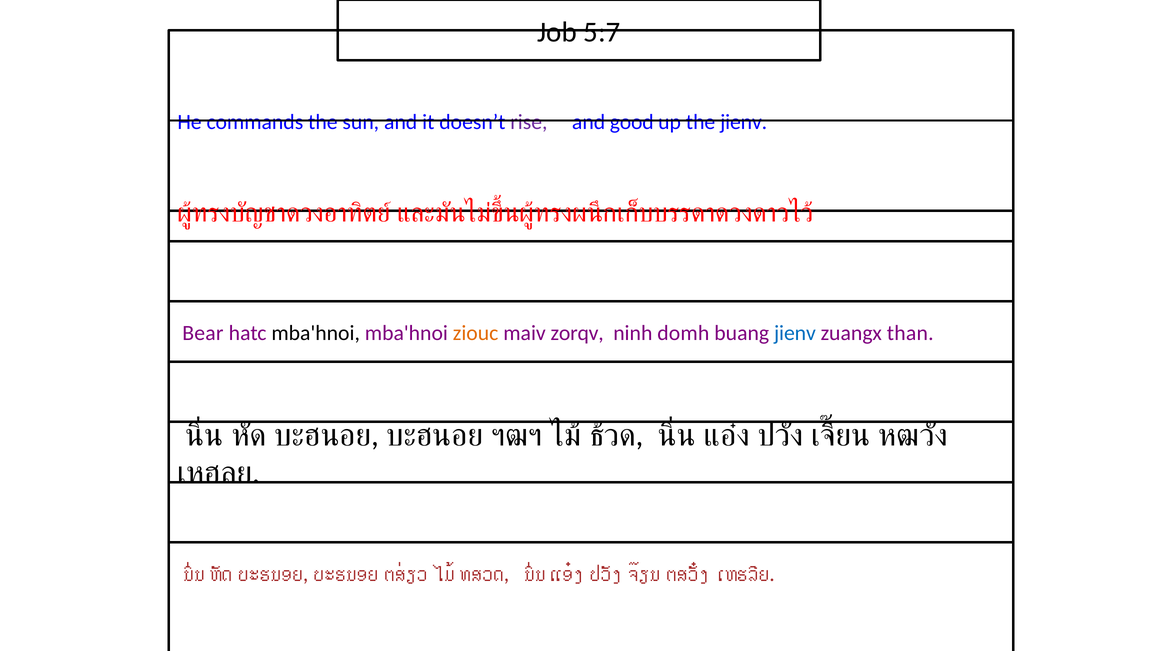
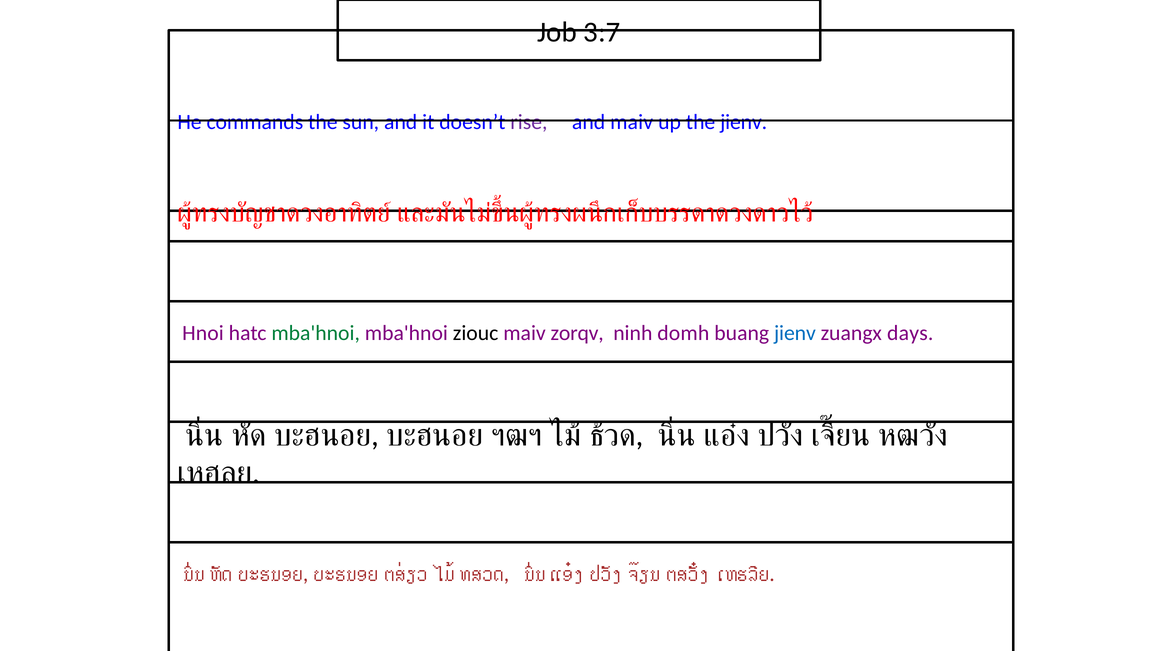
5:7: 5:7 -> 3:7
and good: good -> maiv
Bear: Bear -> Hnoi
mba'hnoi at (316, 333) colour: black -> green
ziouc colour: orange -> black
than: than -> days
